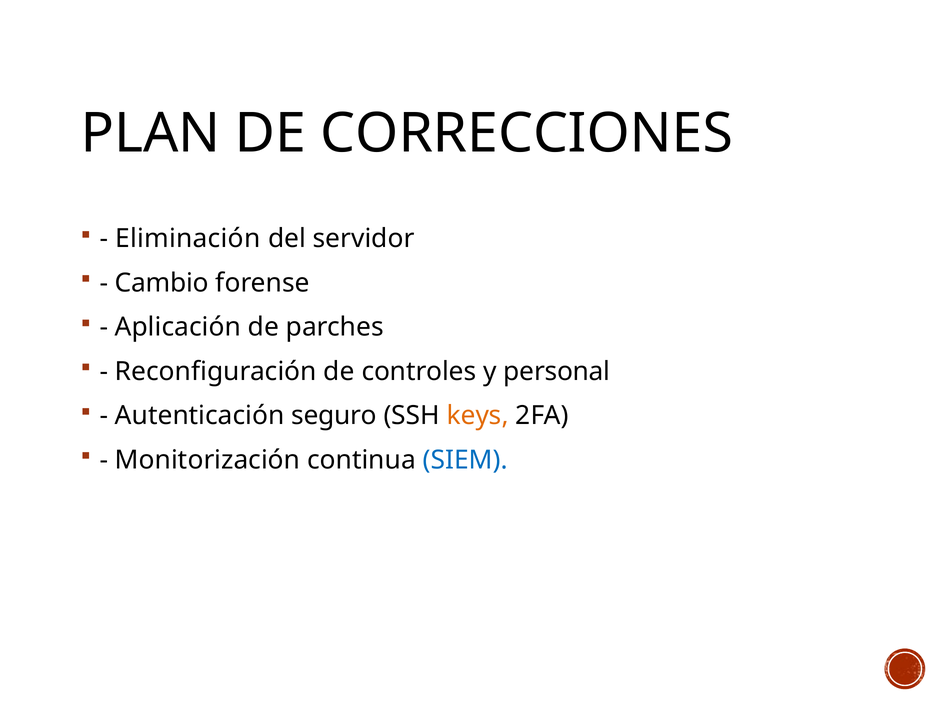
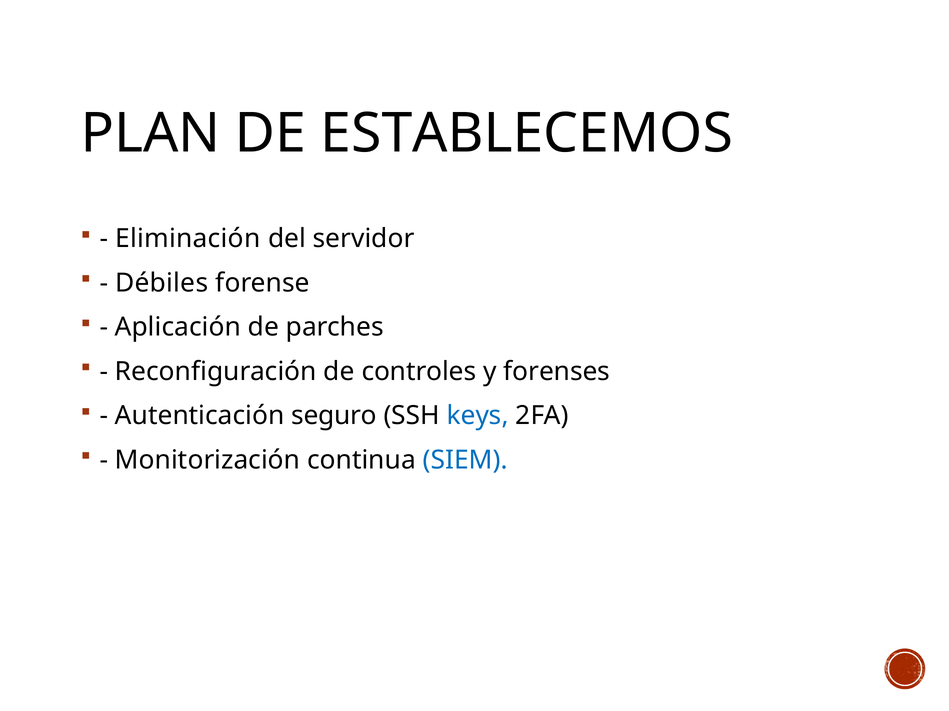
CORRECCIONES: CORRECCIONES -> ESTABLECEMOS
Cambio: Cambio -> Débiles
personal: personal -> forenses
keys colour: orange -> blue
